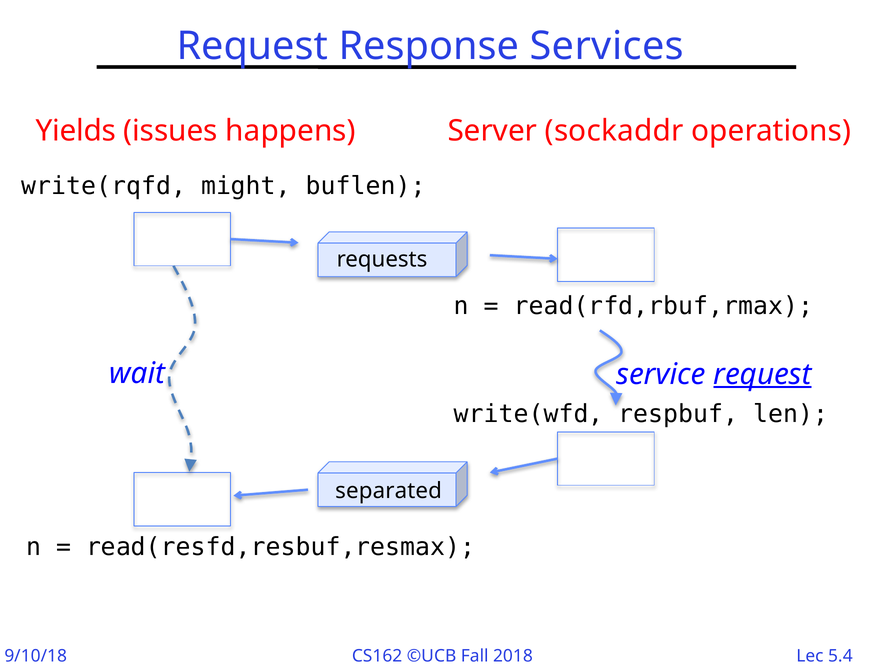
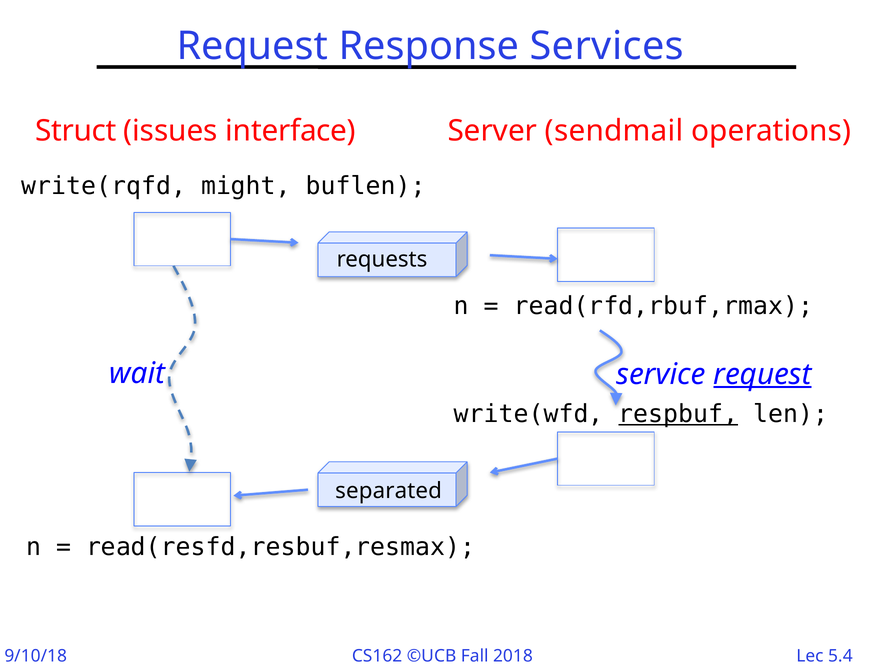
Yields: Yields -> Struct
happens: happens -> interface
sockaddr: sockaddr -> sendmail
respbuf underline: none -> present
